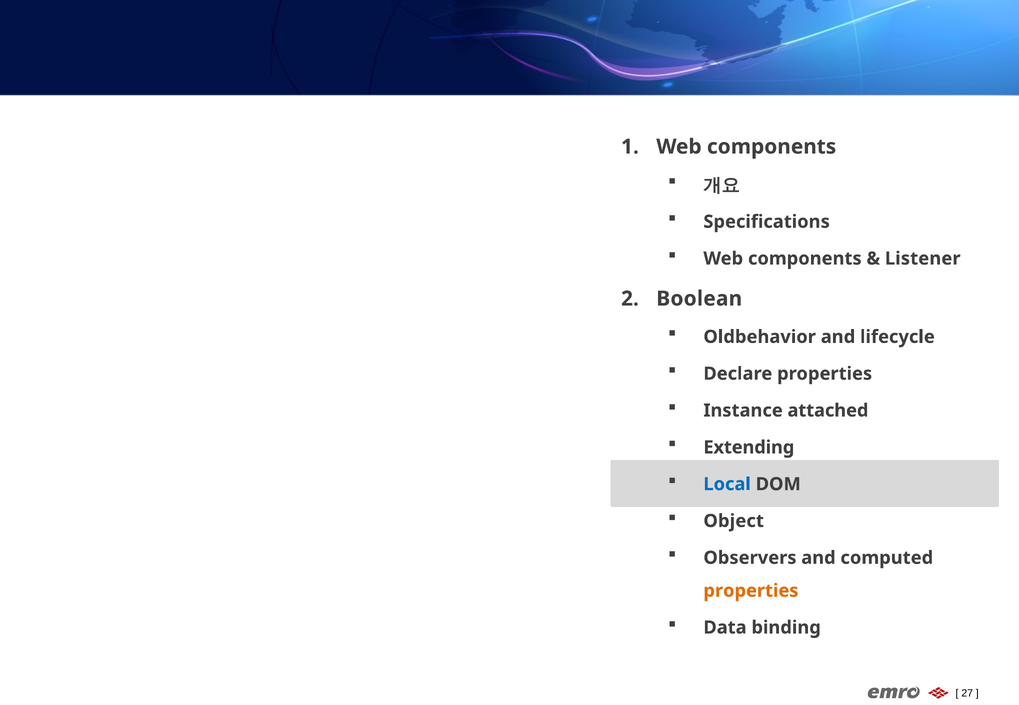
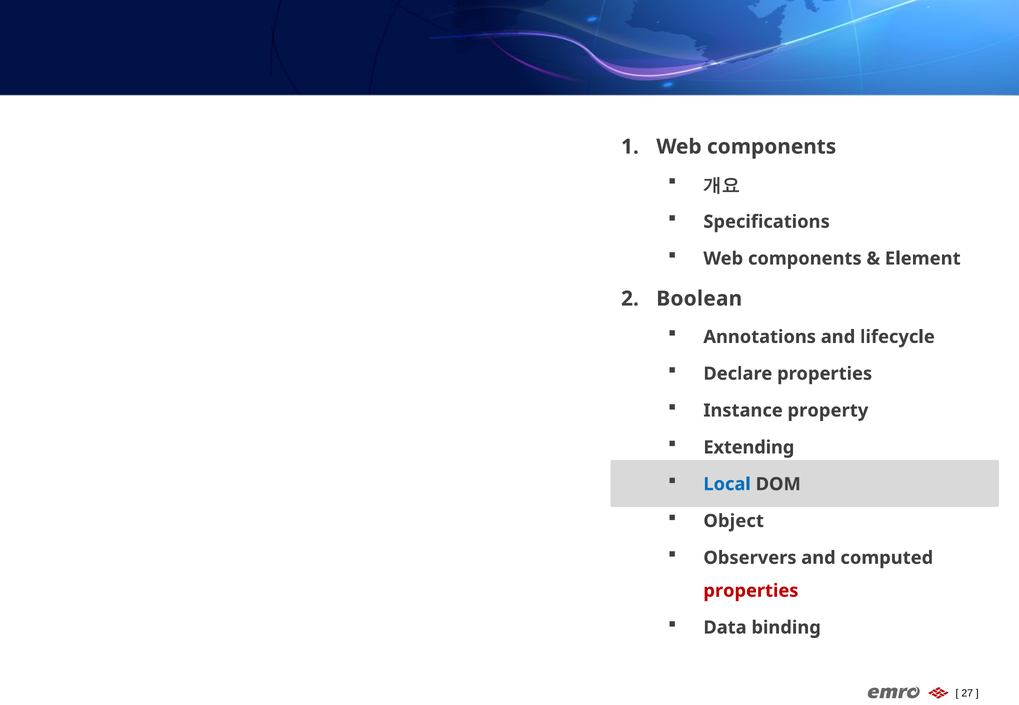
Listener: Listener -> Element
Oldbehavior: Oldbehavior -> Annotations
attached: attached -> property
properties at (751, 591) colour: orange -> red
